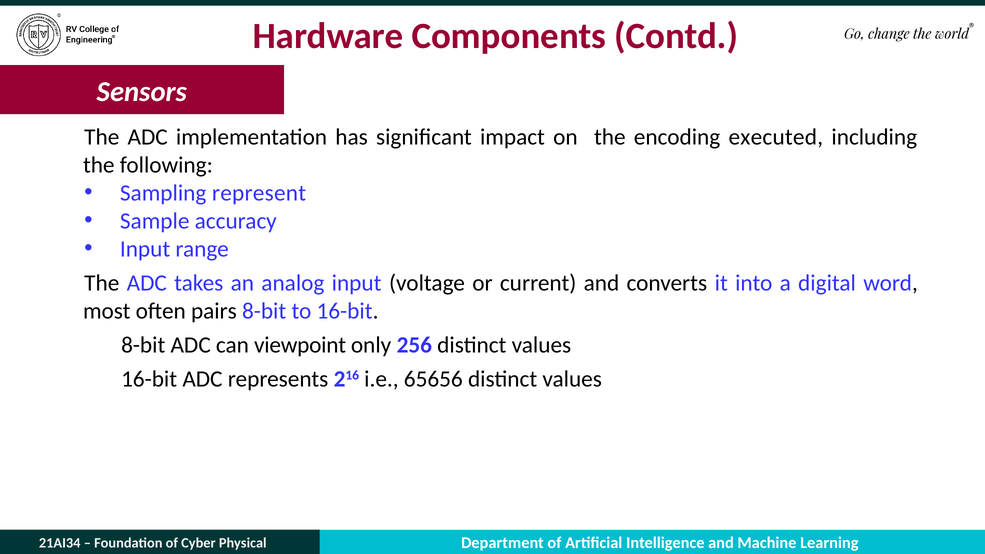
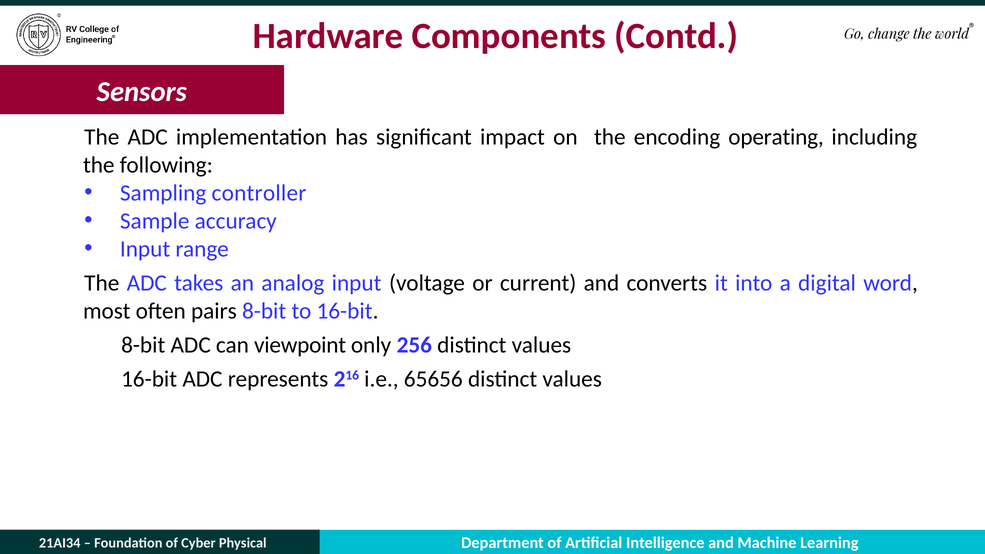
executed: executed -> operating
represent: represent -> controller
